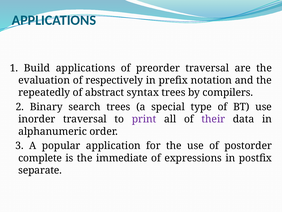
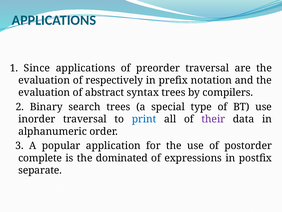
Build: Build -> Since
repeatedly at (44, 92): repeatedly -> evaluation
print colour: purple -> blue
immediate: immediate -> dominated
